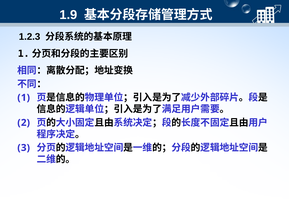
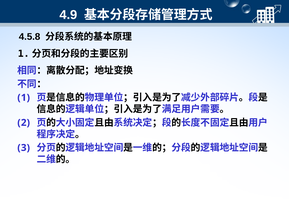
1.9: 1.9 -> 4.9
1.2.3: 1.2.3 -> 4.5.8
